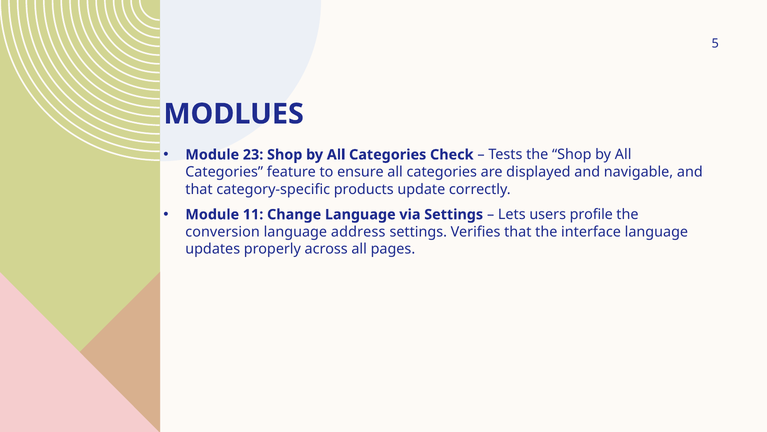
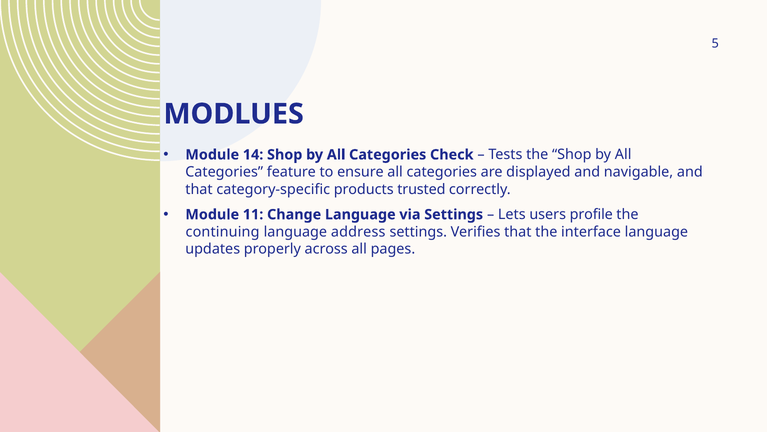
23: 23 -> 14
update: update -> trusted
conversion: conversion -> continuing
